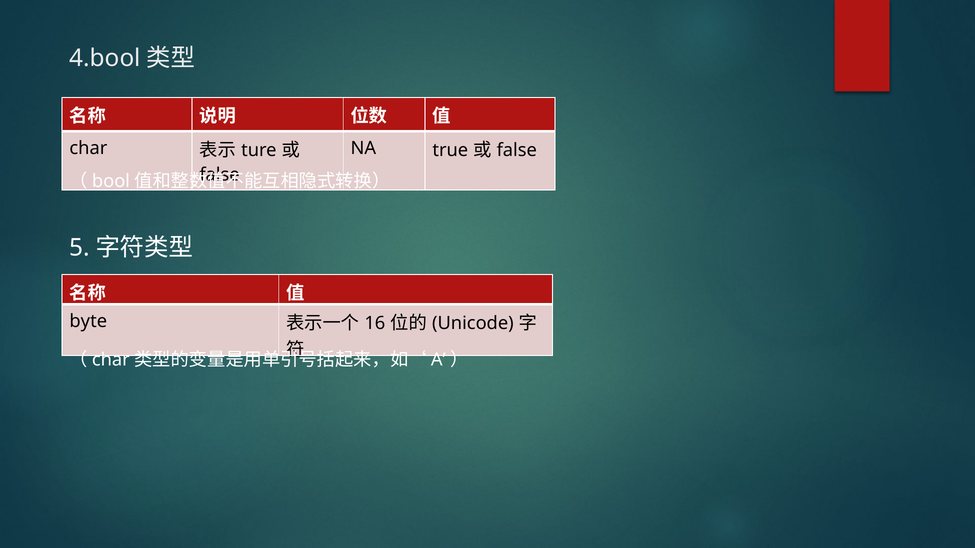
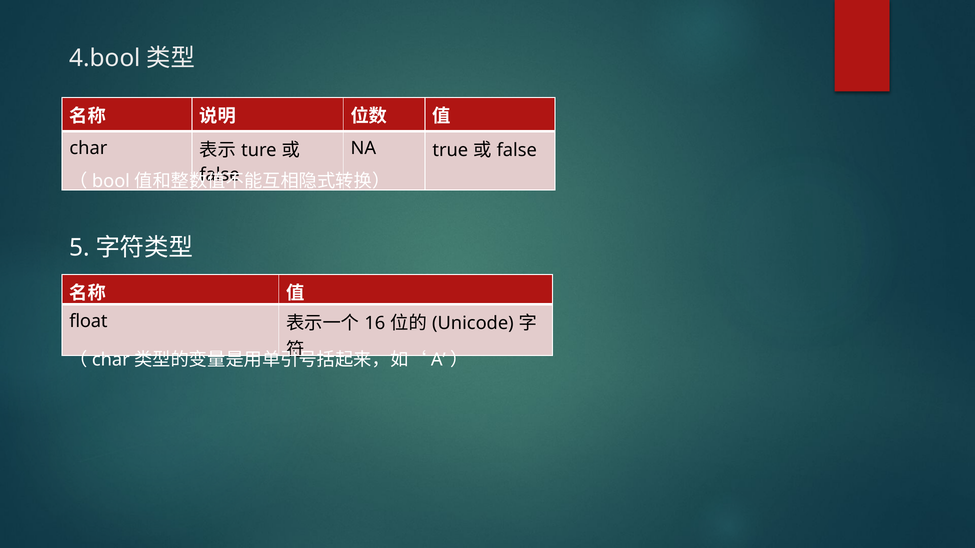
byte: byte -> float
